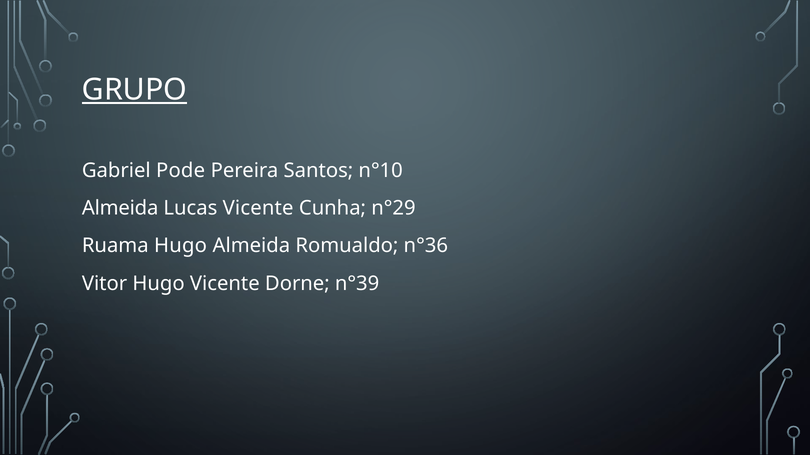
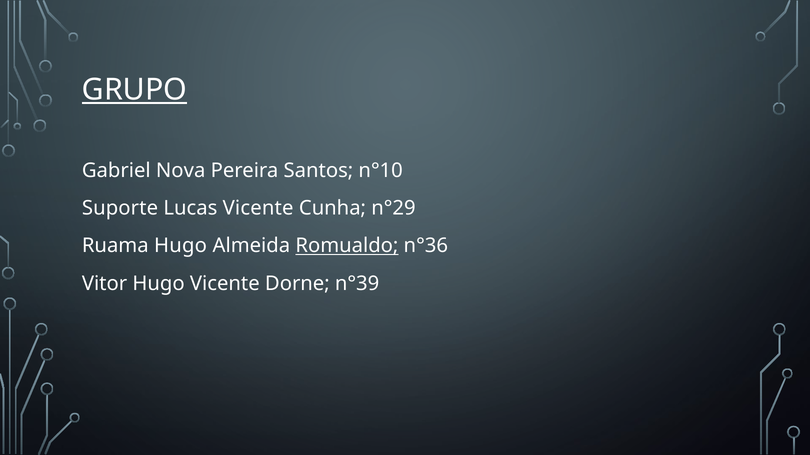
Pode: Pode -> Nova
Almeida at (120, 209): Almeida -> Suporte
Romualdo underline: none -> present
